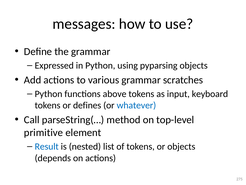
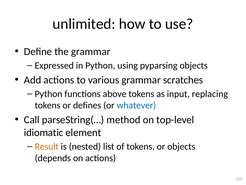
messages: messages -> unlimited
keyboard: keyboard -> replacing
primitive: primitive -> idiomatic
Result colour: blue -> orange
